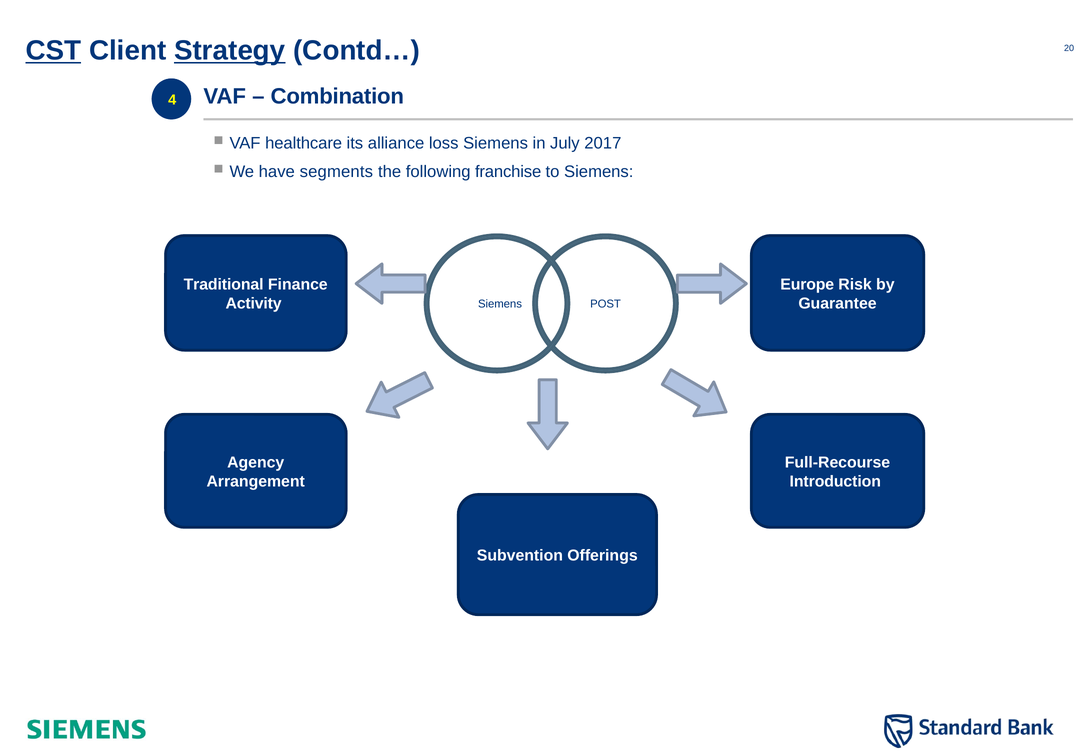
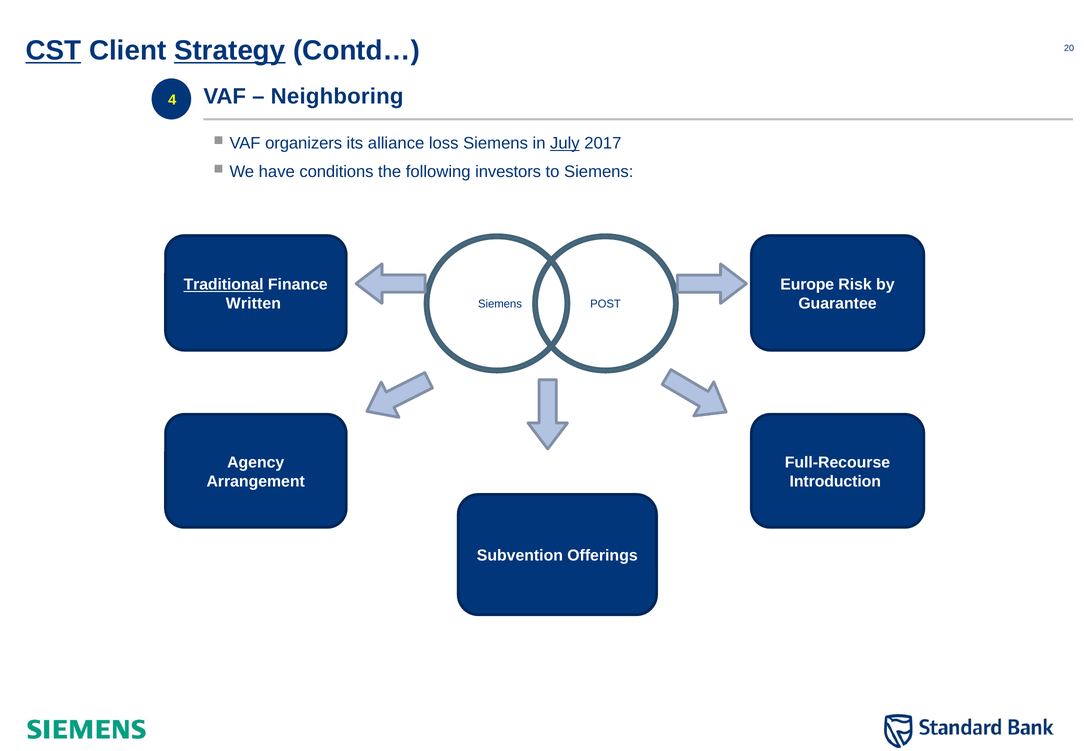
Combination: Combination -> Neighboring
healthcare: healthcare -> organizers
July underline: none -> present
segments: segments -> conditions
franchise: franchise -> investors
Traditional underline: none -> present
Activity: Activity -> Written
